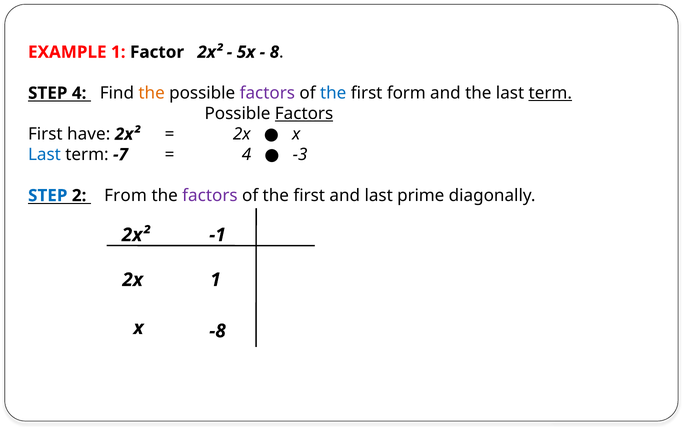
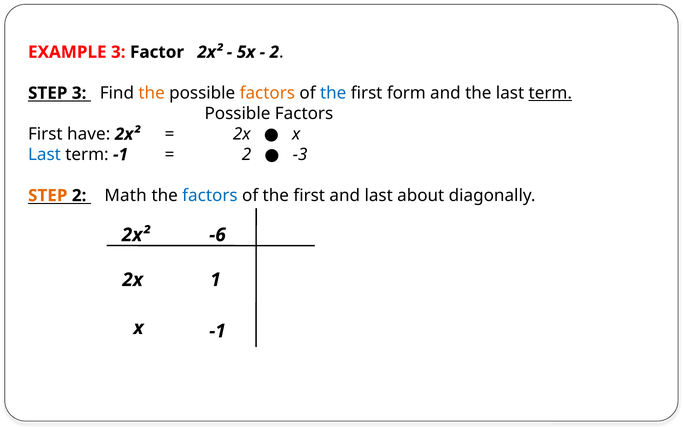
EXAMPLE 1: 1 -> 3
8 at (274, 52): 8 -> 2
STEP 4: 4 -> 3
factors at (267, 93) colour: purple -> orange
Factors at (304, 114) underline: present -> none
term -7: -7 -> -1
4 at (247, 155): 4 -> 2
STEP at (48, 196) colour: blue -> orange
From: From -> Math
factors at (210, 196) colour: purple -> blue
prime: prime -> about
-1: -1 -> -6
-8 at (217, 331): -8 -> -1
